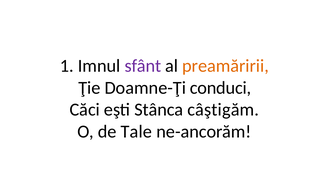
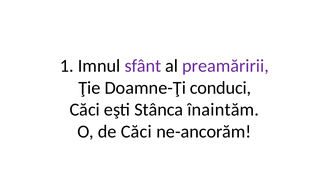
preamăririi colour: orange -> purple
câştigăm: câştigăm -> înaintăm
de Tale: Tale -> Căci
